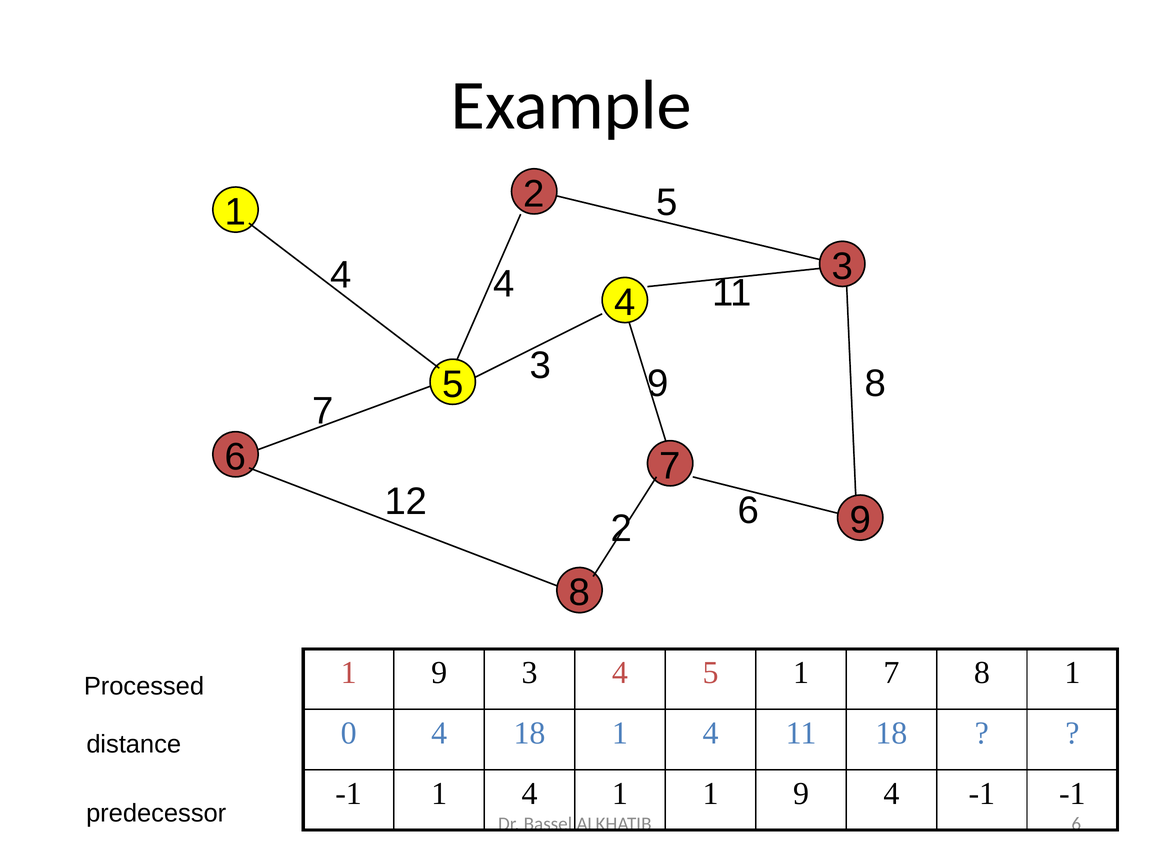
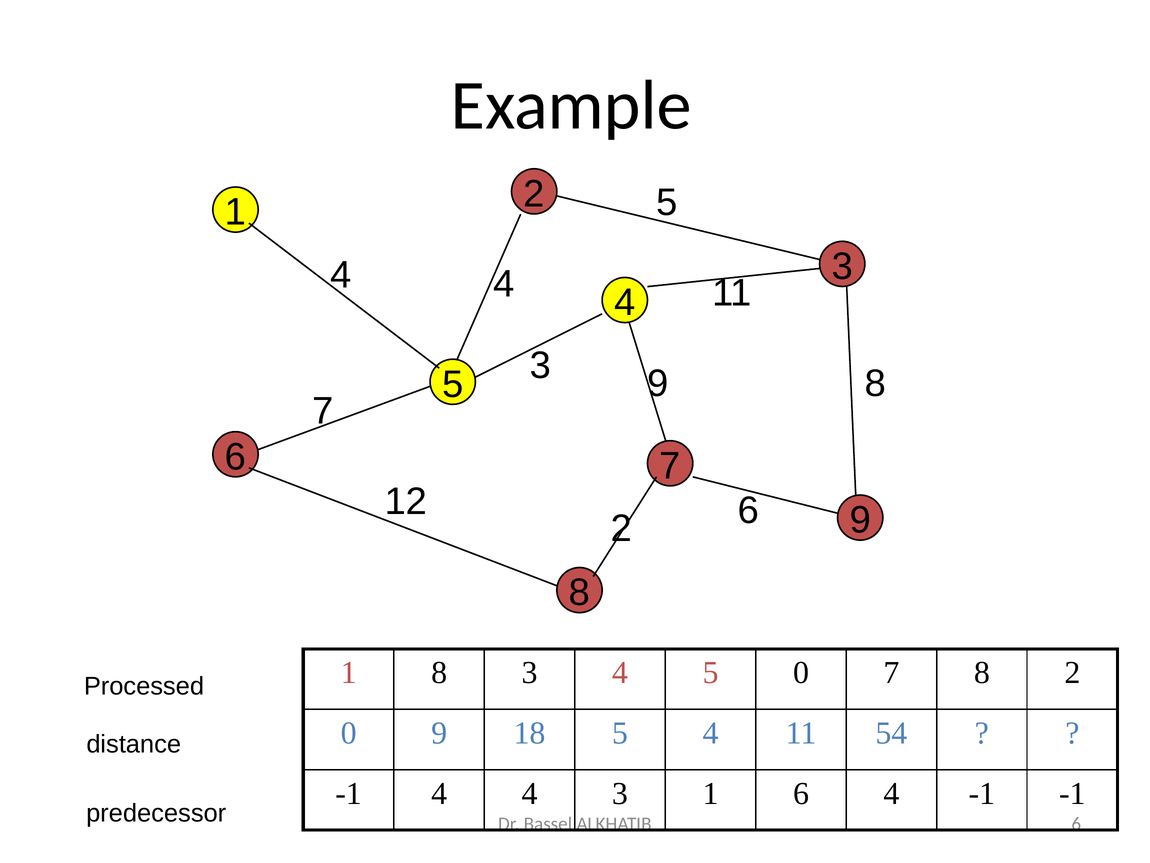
9 at (439, 672): 9 -> 8
5 1: 1 -> 0
8 1: 1 -> 2
0 4: 4 -> 9
18 1: 1 -> 5
11 18: 18 -> 54
-1 1: 1 -> 4
1 at (620, 793): 1 -> 3
9 at (801, 793): 9 -> 6
